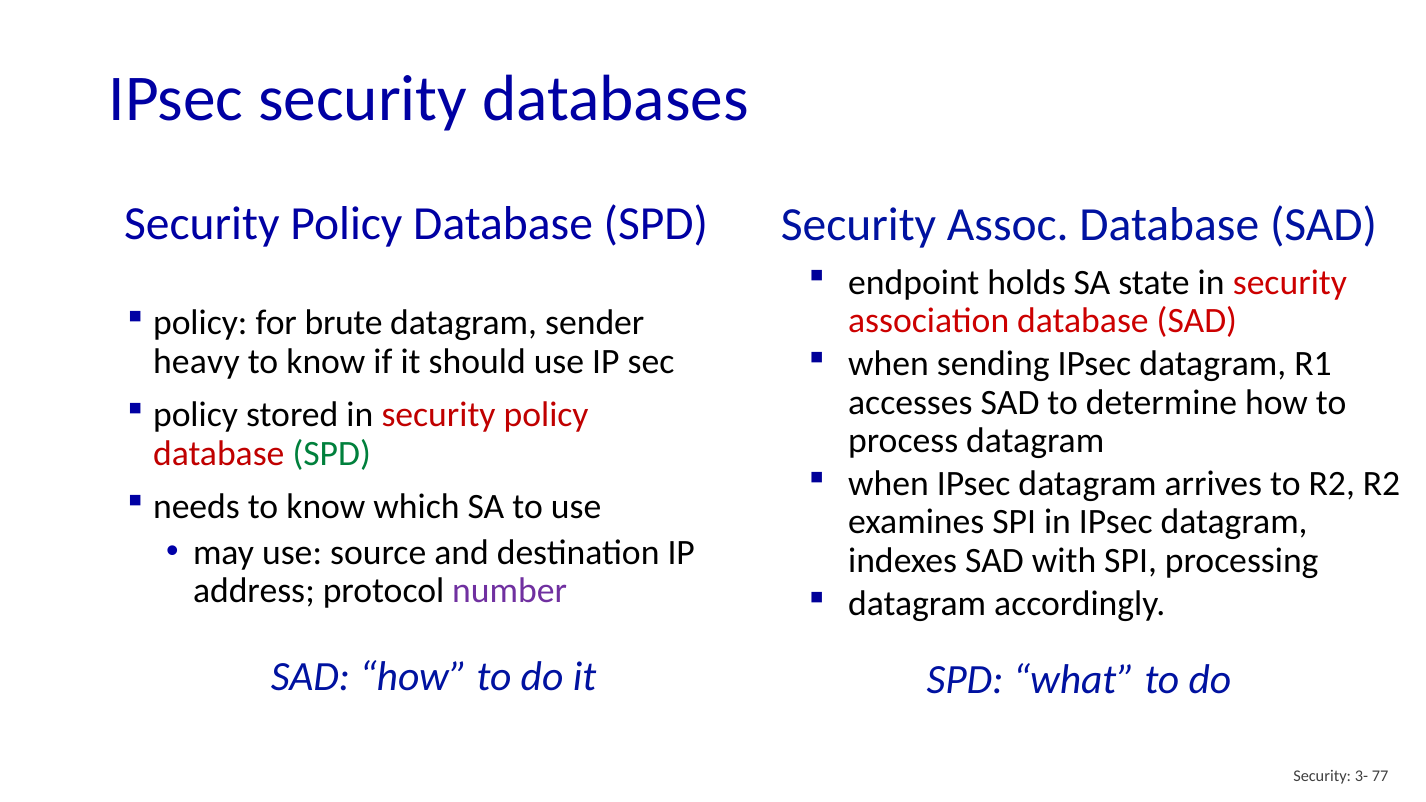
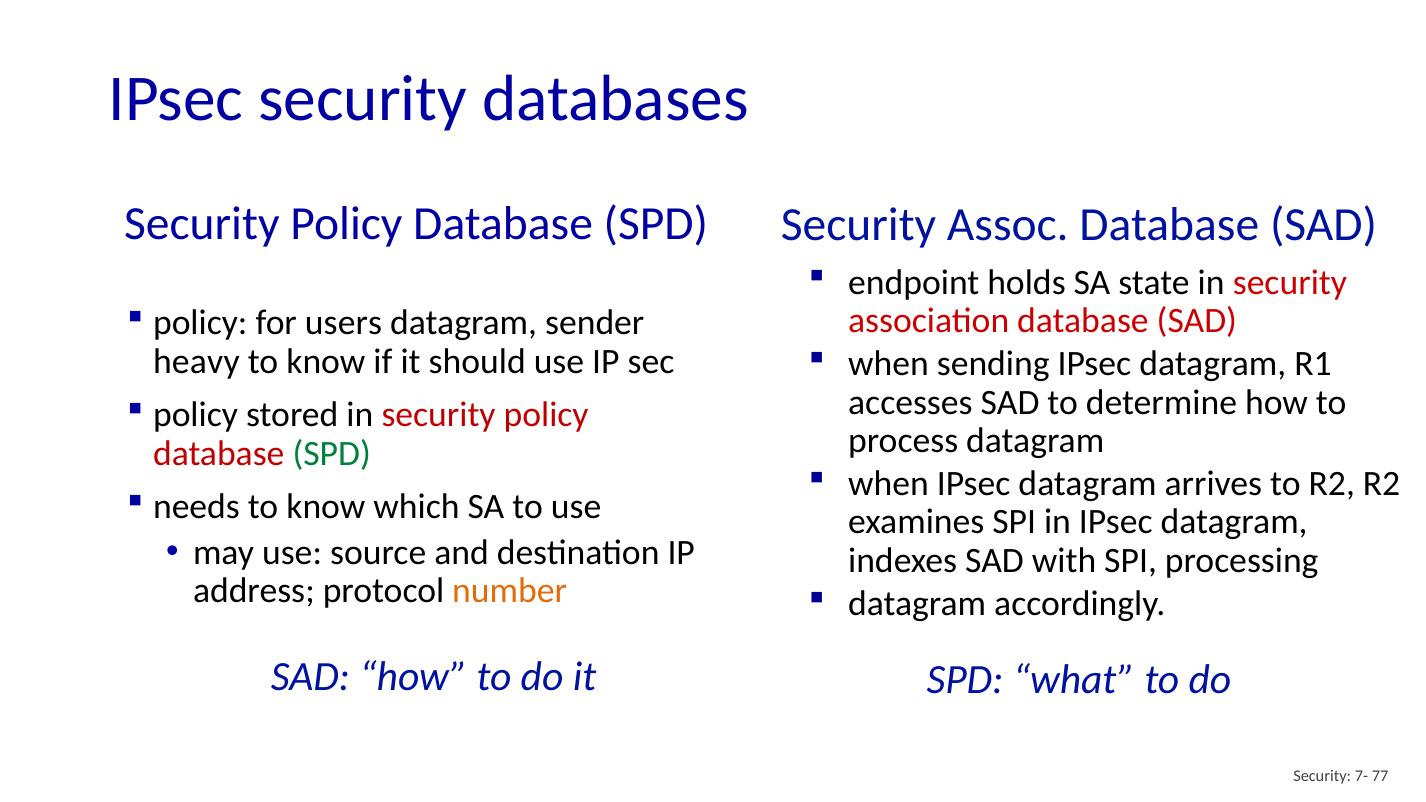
brute: brute -> users
number colour: purple -> orange
3-: 3- -> 7-
